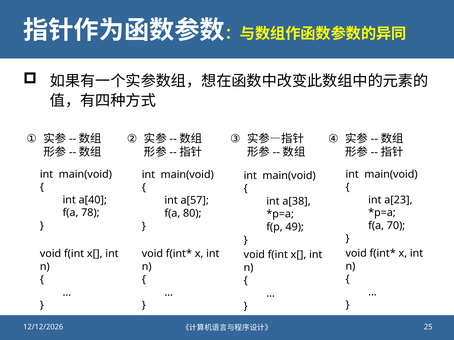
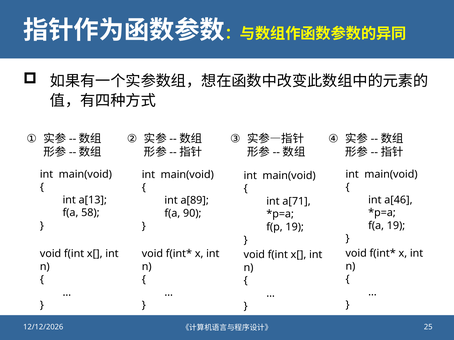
a[40: a[40 -> a[13
a[23: a[23 -> a[46
a[57: a[57 -> a[89
a[38: a[38 -> a[71
78: 78 -> 58
80: 80 -> 90
f(a 70: 70 -> 19
f(p 49: 49 -> 19
